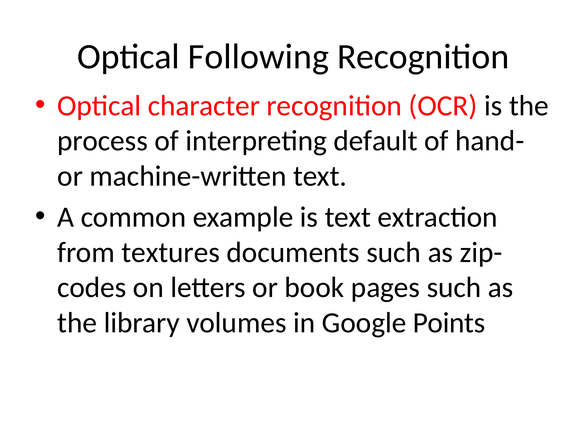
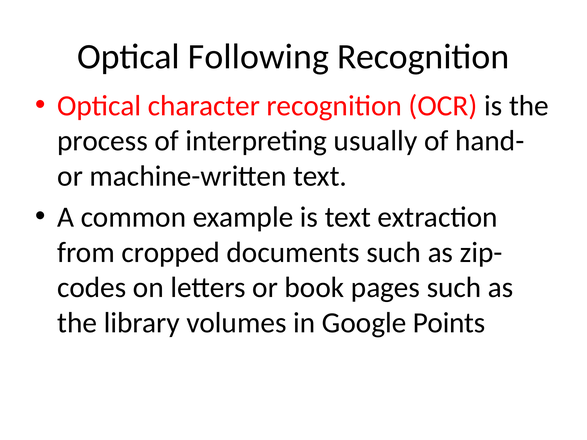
default: default -> usually
textures: textures -> cropped
